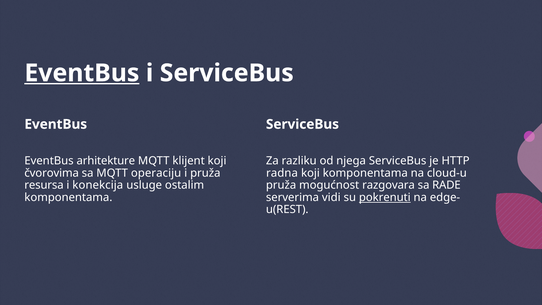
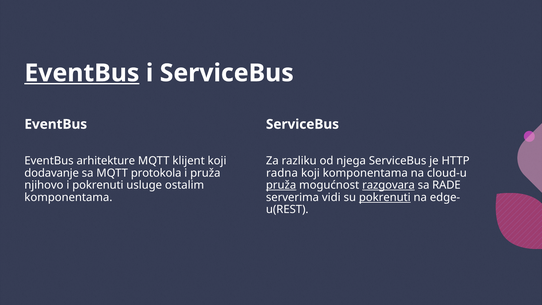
čvorovima: čvorovima -> dodavanje
operaciju: operaciju -> protokola
resursa: resursa -> njihovo
i konekcija: konekcija -> pokrenuti
pruža at (281, 185) underline: none -> present
razgovara underline: none -> present
